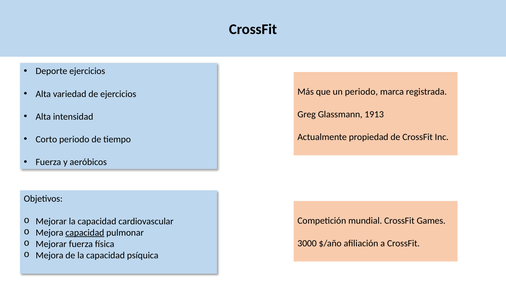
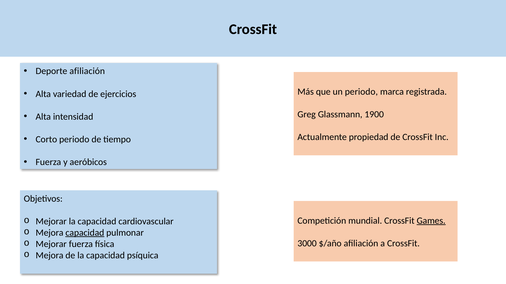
Deporte ejercicios: ejercicios -> afiliación
1913: 1913 -> 1900
Games underline: none -> present
